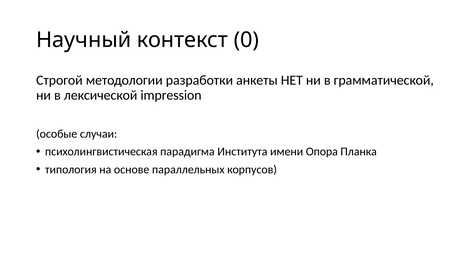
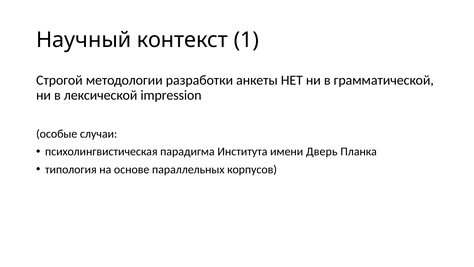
0: 0 -> 1
Опора: Опора -> Дверь
